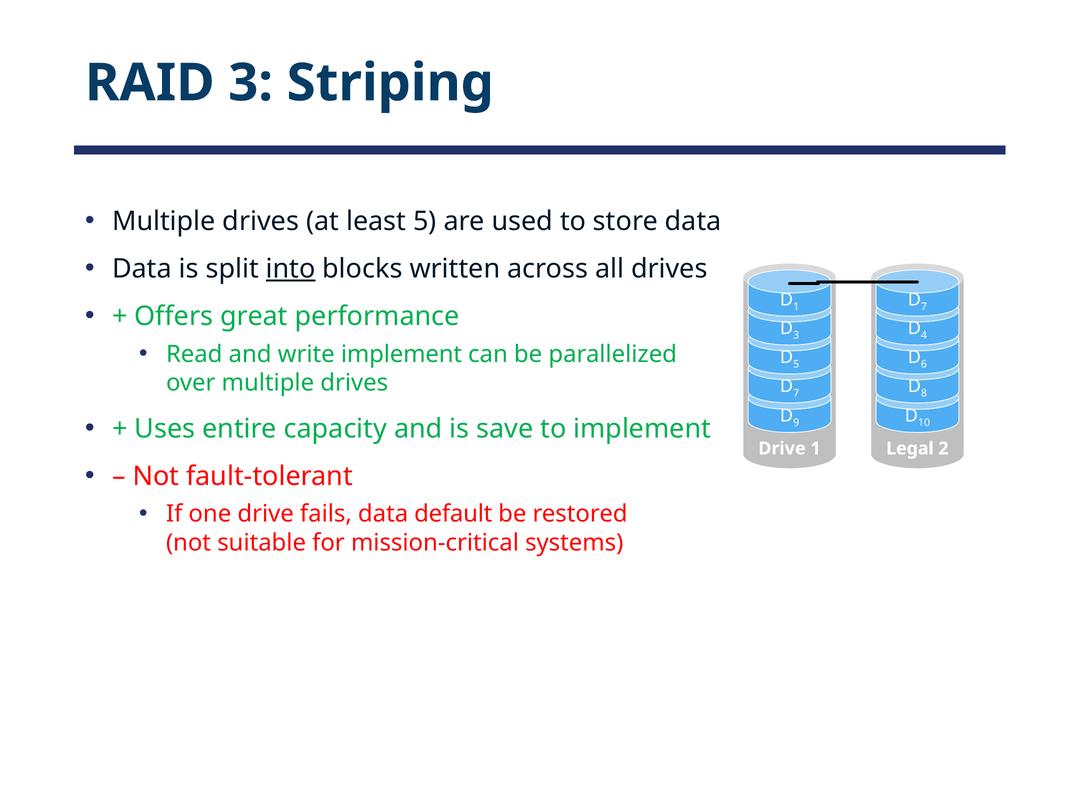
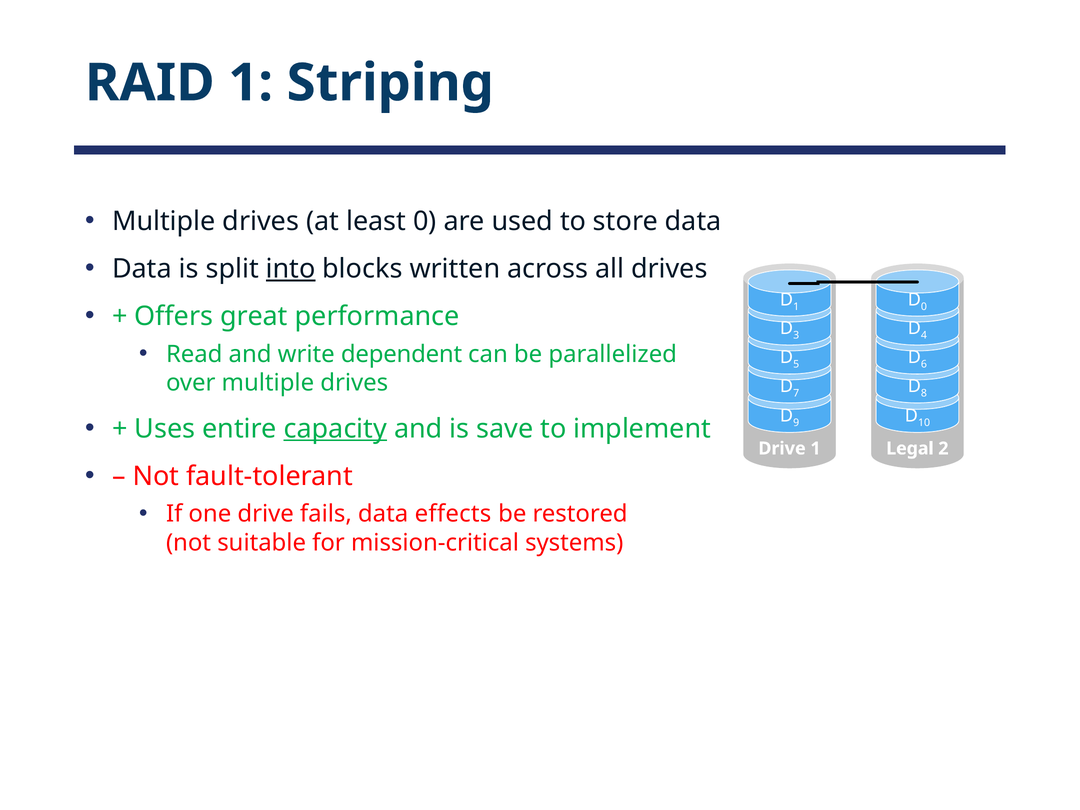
RAID 3: 3 -> 1
least 5: 5 -> 0
7 at (924, 307): 7 -> 0
write implement: implement -> dependent
capacity underline: none -> present
default: default -> effects
